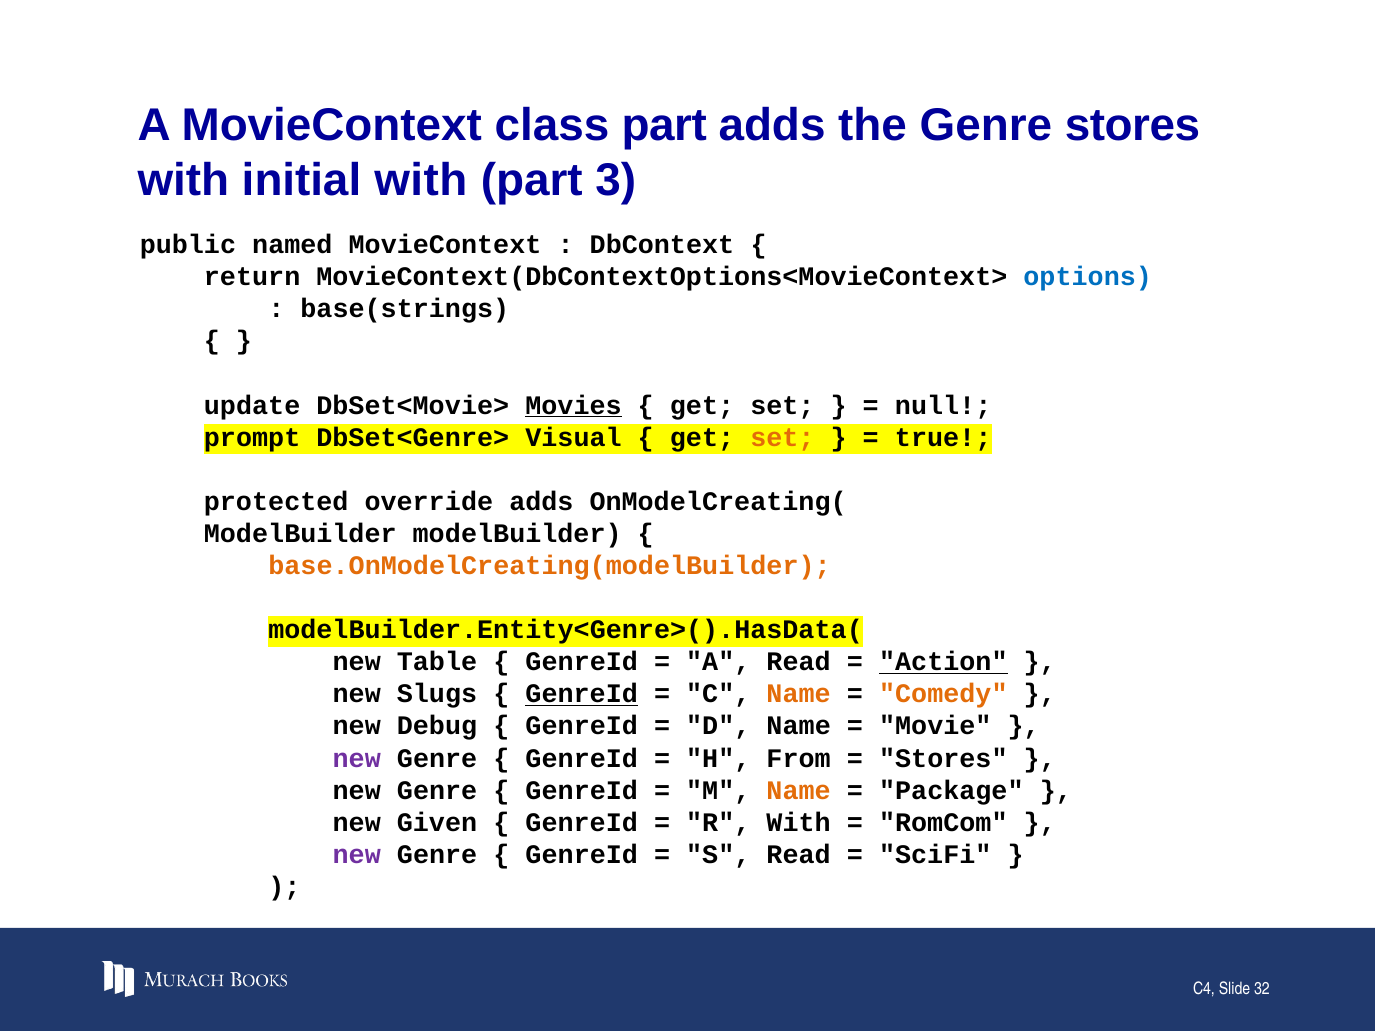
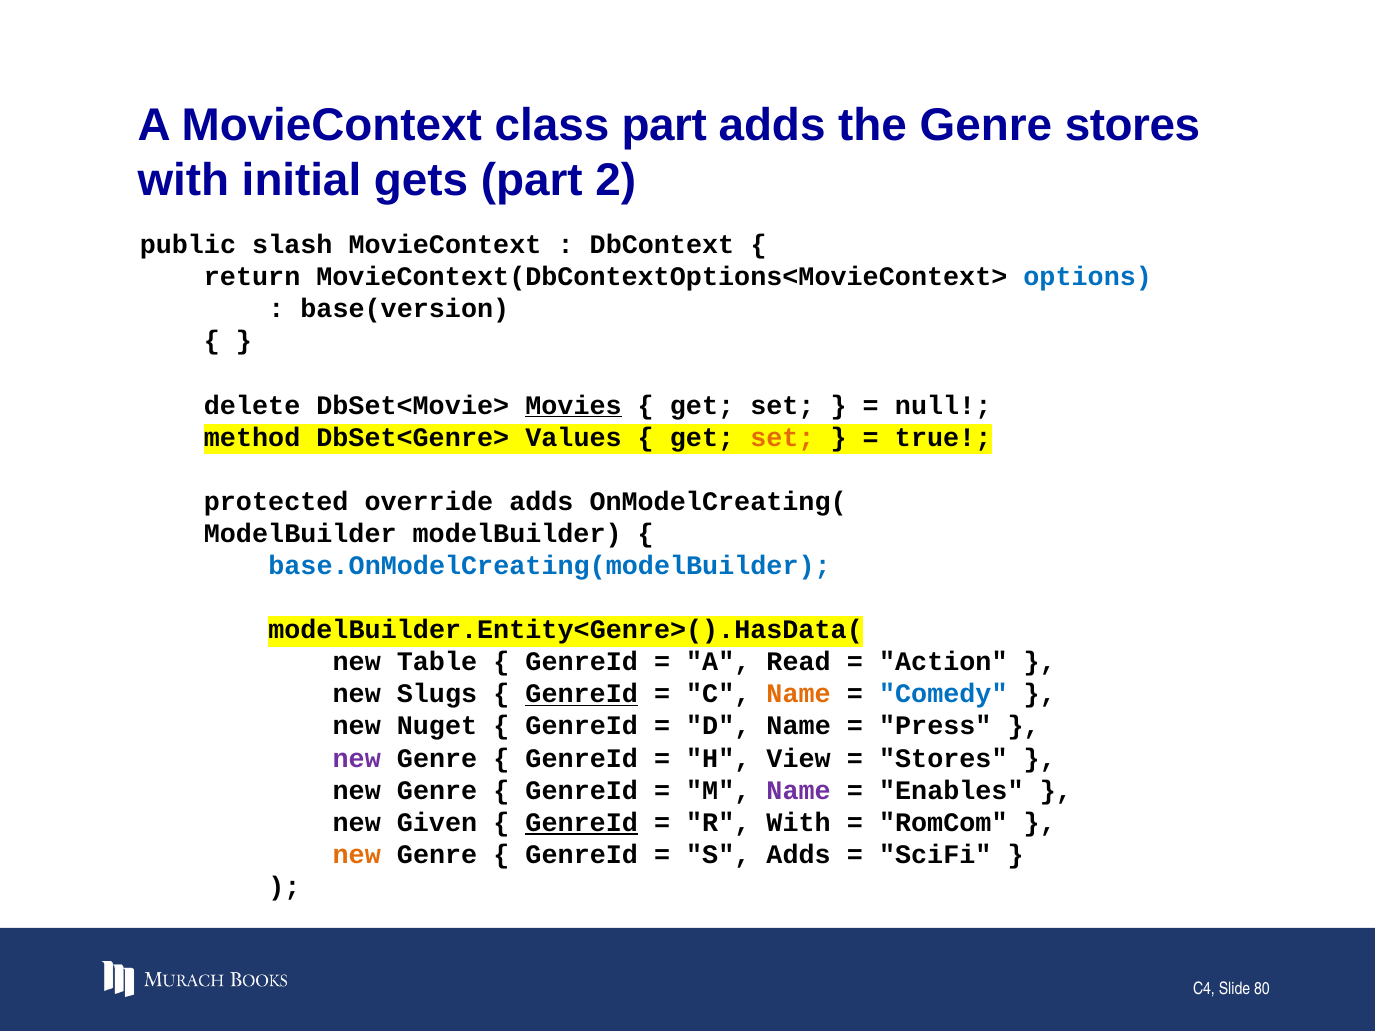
initial with: with -> gets
3: 3 -> 2
named: named -> slash
base(strings: base(strings -> base(version
update: update -> delete
prompt: prompt -> method
Visual: Visual -> Values
base.OnModelCreating(modelBuilder colour: orange -> blue
Action underline: present -> none
Comedy colour: orange -> blue
Debug: Debug -> Nuget
Movie: Movie -> Press
From: From -> View
Name at (799, 791) colour: orange -> purple
Package: Package -> Enables
GenreId at (582, 823) underline: none -> present
new at (357, 855) colour: purple -> orange
S Read: Read -> Adds
32: 32 -> 80
